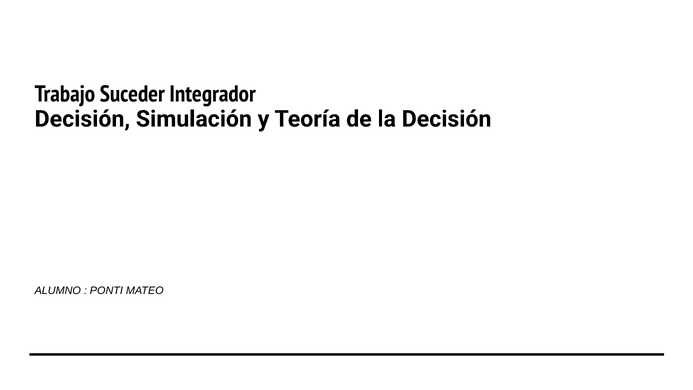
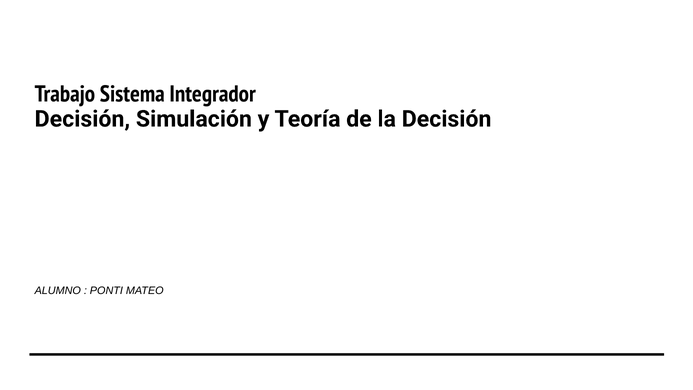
Suceder: Suceder -> Sistema
